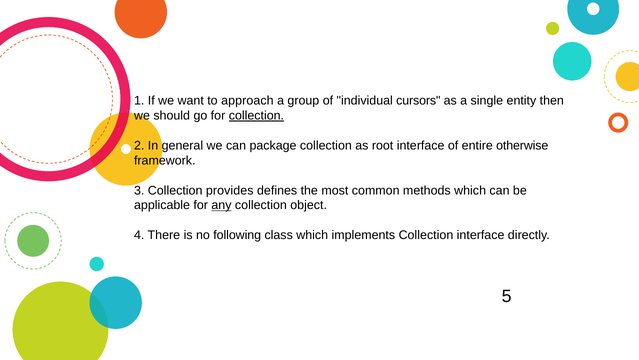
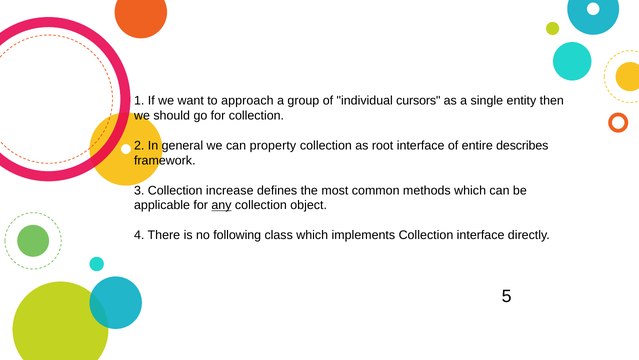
collection at (256, 116) underline: present -> none
package: package -> property
otherwise: otherwise -> describes
provides: provides -> increase
